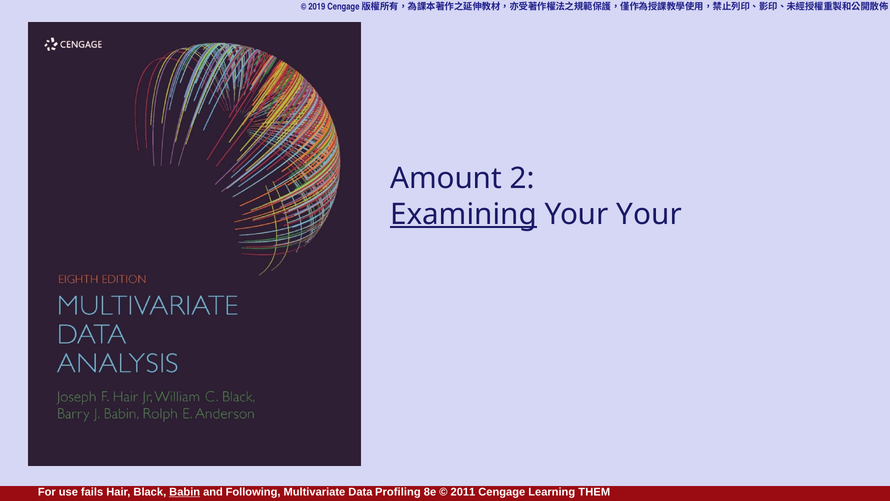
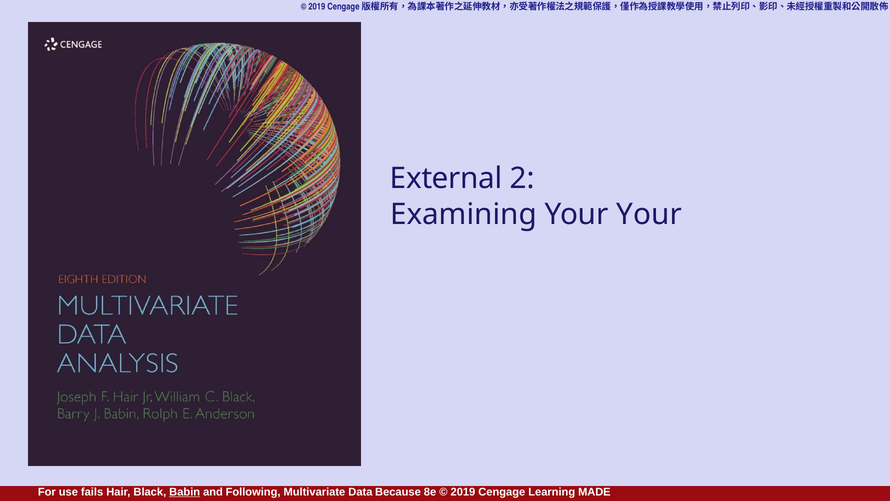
Amount: Amount -> External
Examining underline: present -> none
Profiling: Profiling -> Because
2011 at (463, 492): 2011 -> 2019
THEM: THEM -> MADE
